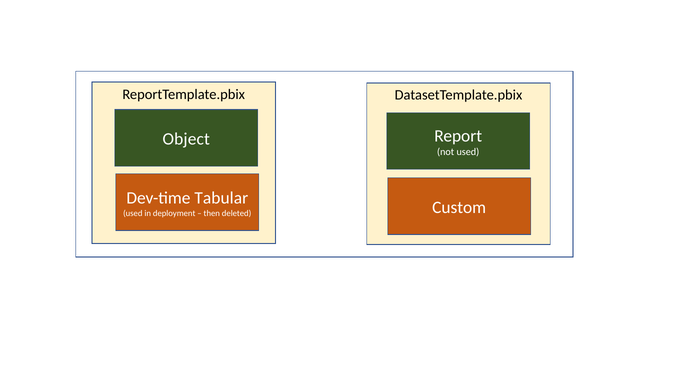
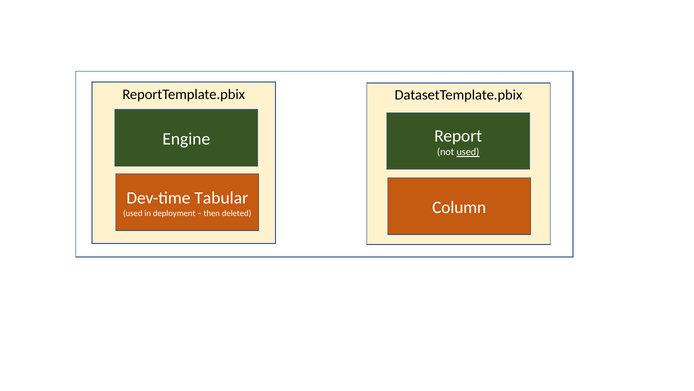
Object: Object -> Engine
used at (468, 152) underline: none -> present
Custom: Custom -> Column
